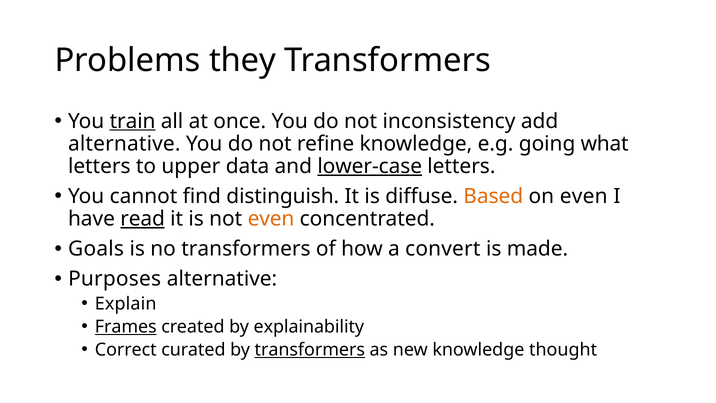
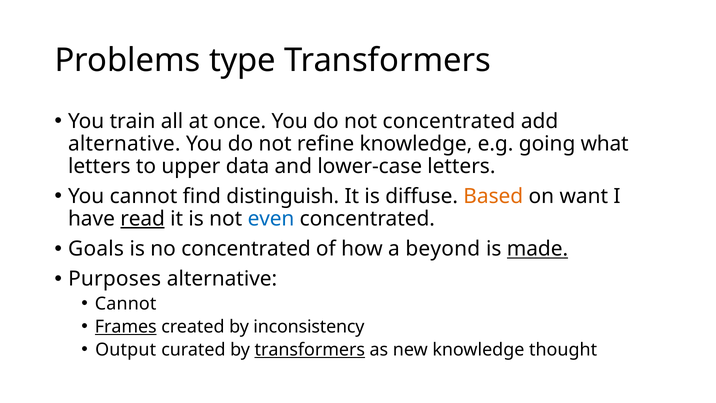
they: they -> type
train underline: present -> none
not inconsistency: inconsistency -> concentrated
lower-case underline: present -> none
on even: even -> want
even at (271, 219) colour: orange -> blue
no transformers: transformers -> concentrated
convert: convert -> beyond
made underline: none -> present
Explain at (126, 303): Explain -> Cannot
explainability: explainability -> inconsistency
Correct: Correct -> Output
